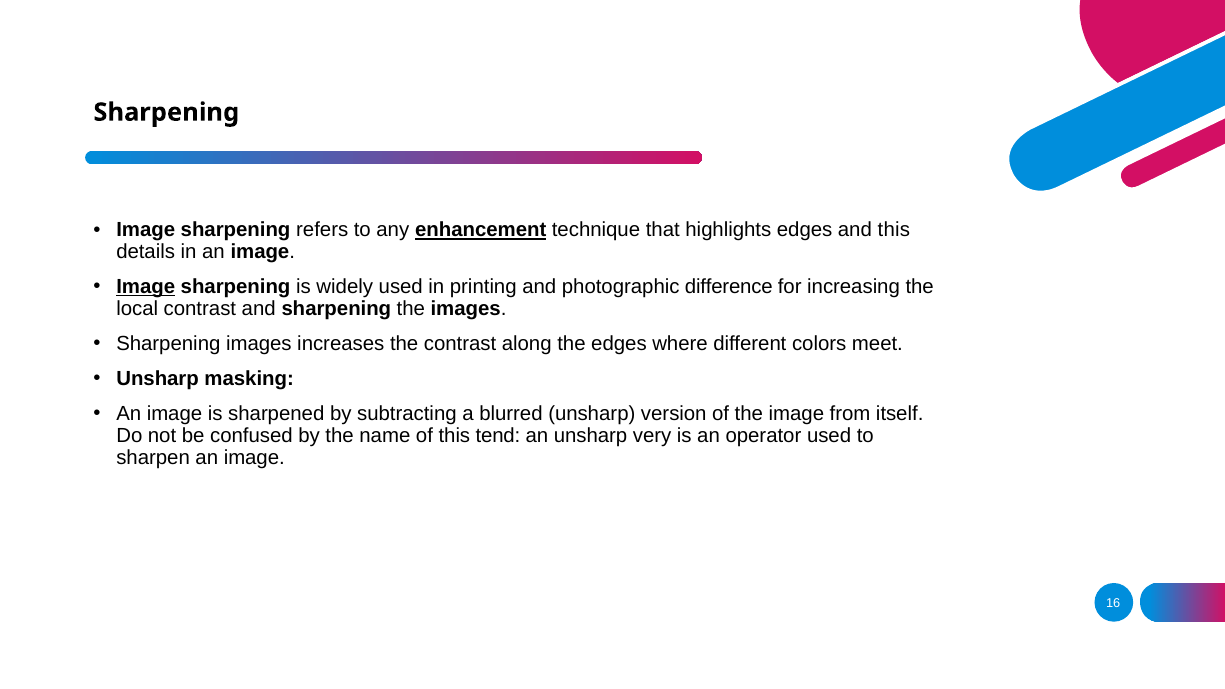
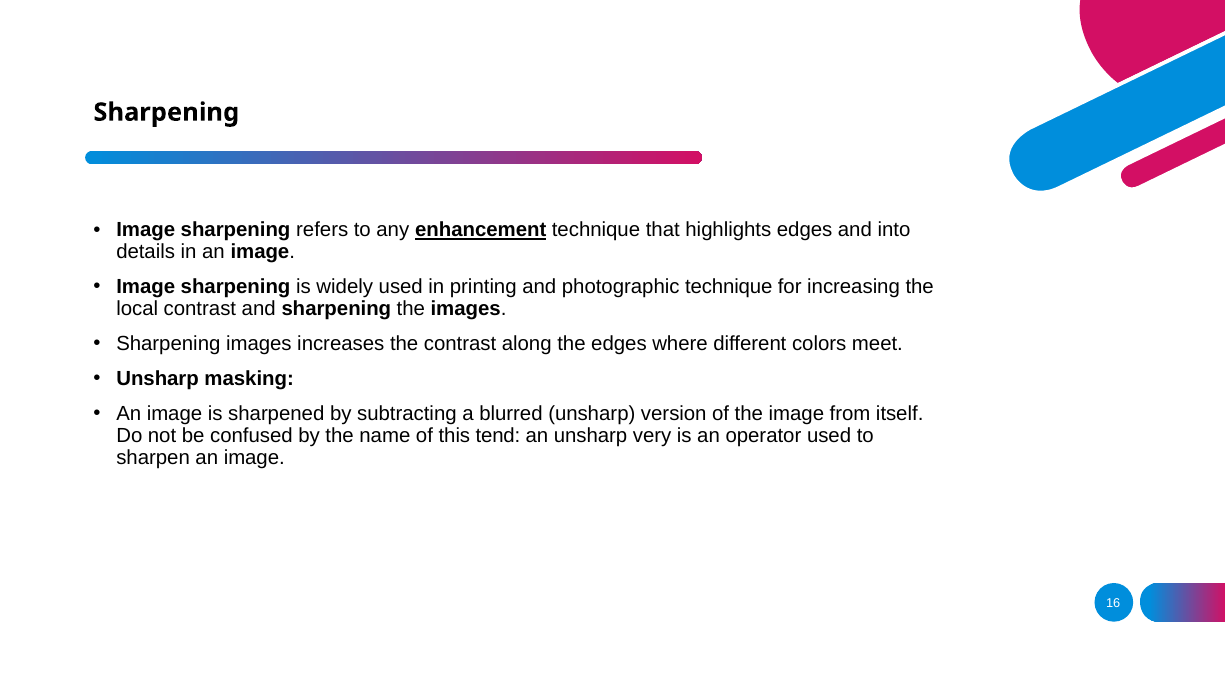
and this: this -> into
Image at (146, 287) underline: present -> none
photographic difference: difference -> technique
